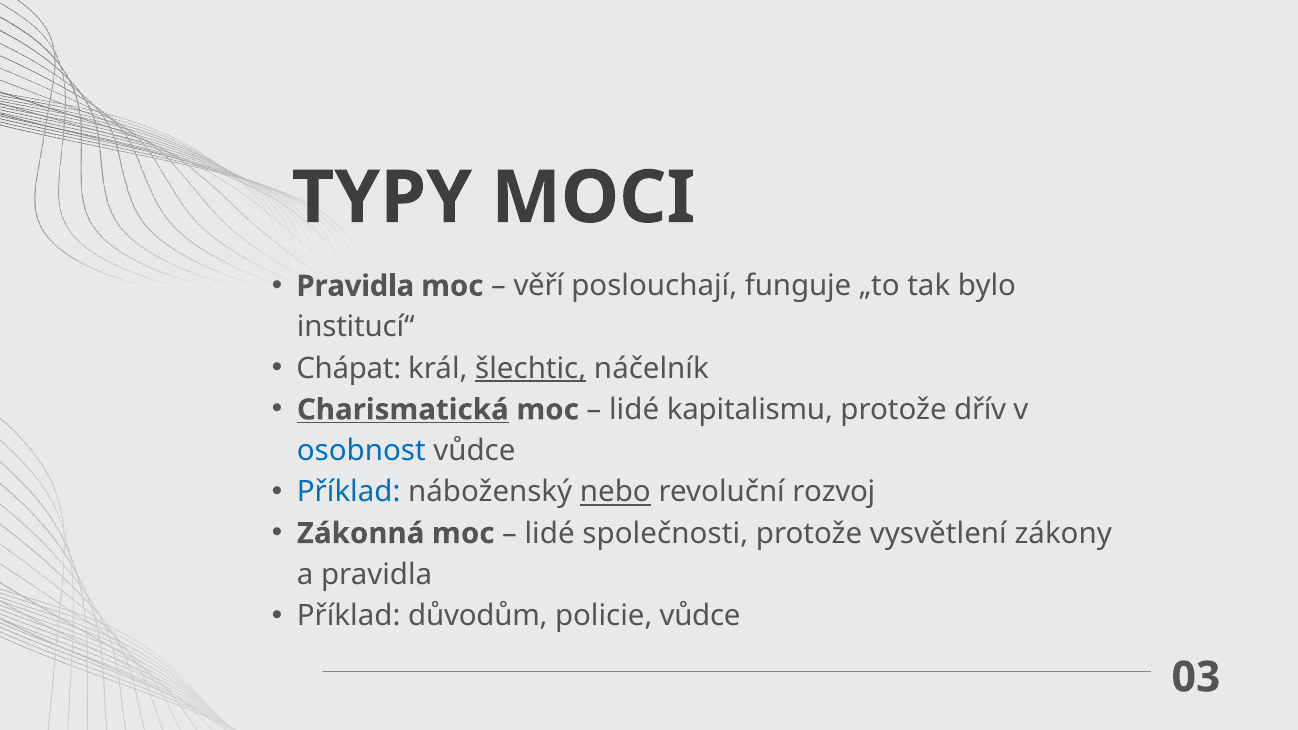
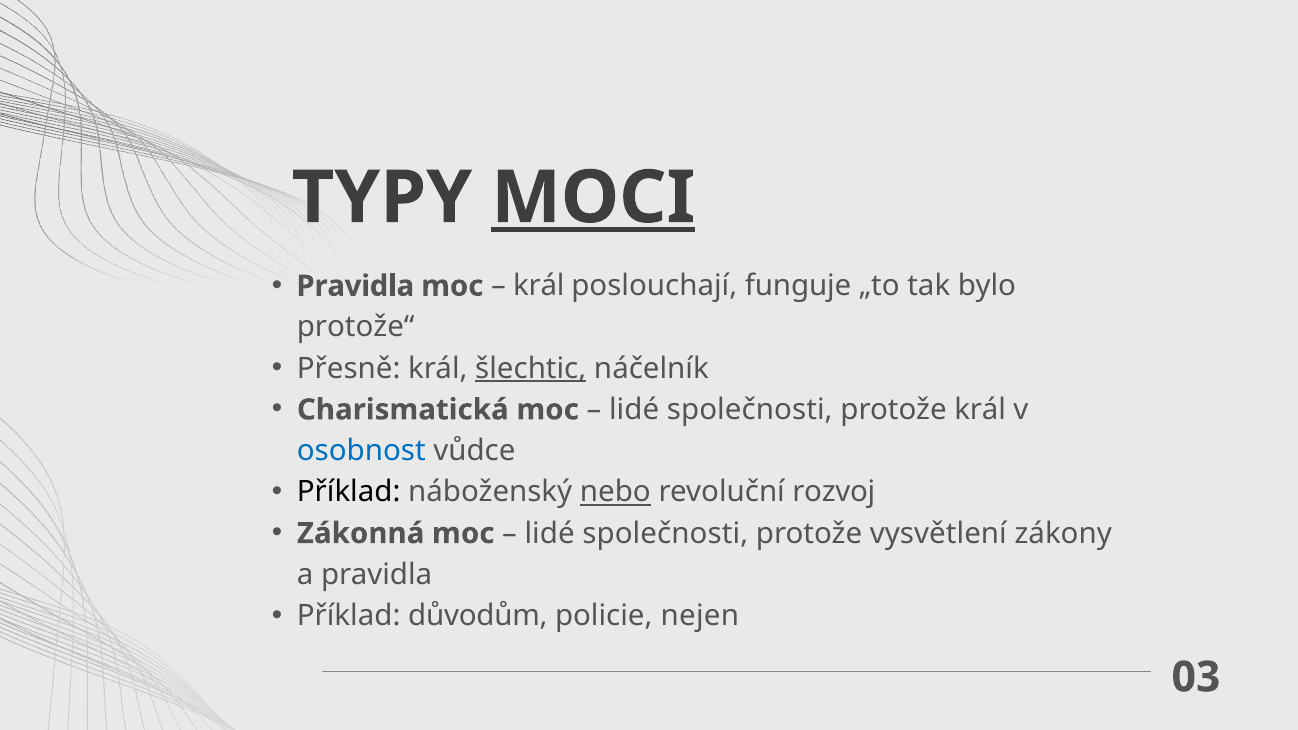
MOCI underline: none -> present
věří at (539, 286): věří -> král
institucí“: institucí“ -> protože“
Chápat: Chápat -> Přesně
Charismatická underline: present -> none
kapitalismu at (750, 410): kapitalismu -> společnosti
protože dřív: dřív -> král
Příklad at (349, 492) colour: blue -> black
policie vůdce: vůdce -> nejen
